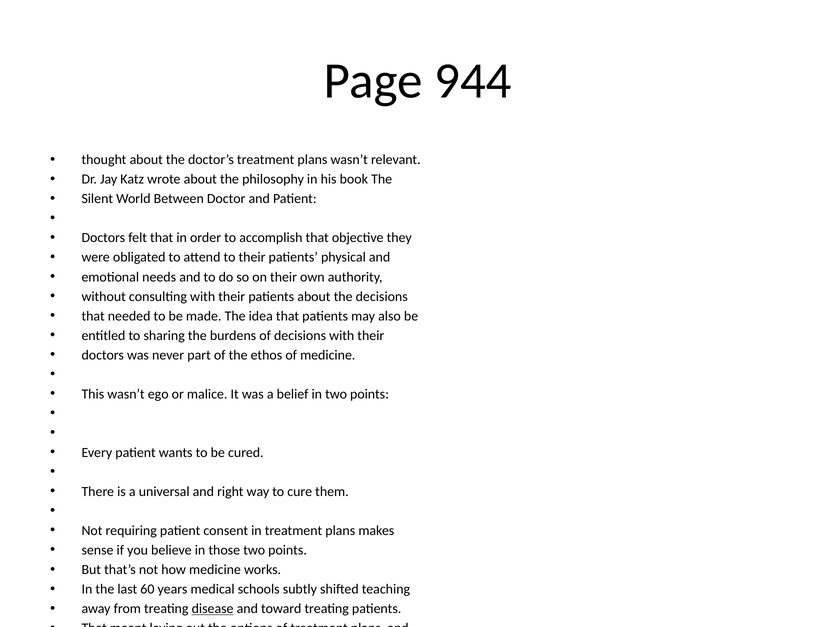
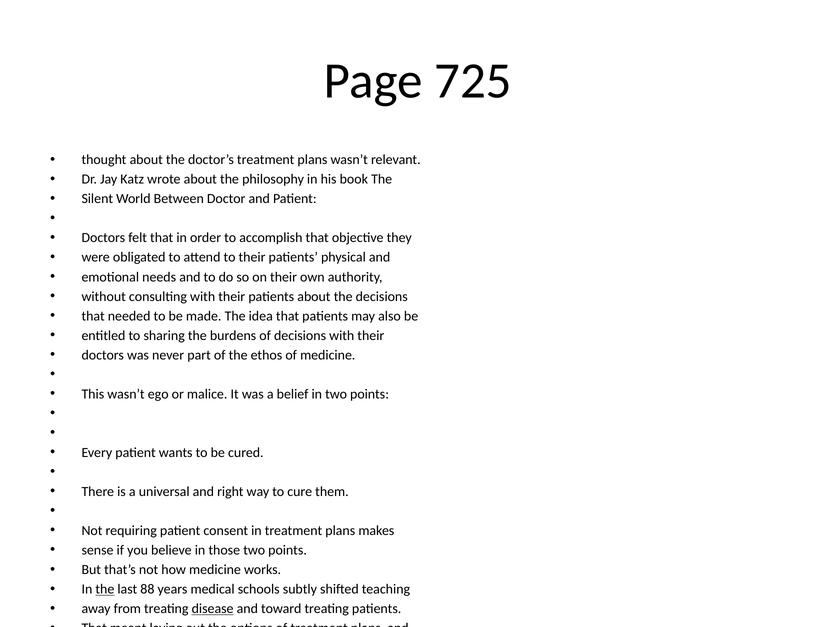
944: 944 -> 725
the at (105, 589) underline: none -> present
60: 60 -> 88
